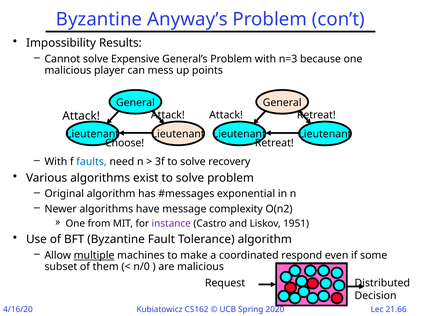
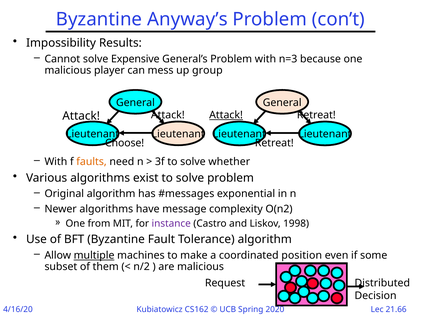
points: points -> group
Attack at (226, 115) underline: none -> present
faults colour: blue -> orange
recovery: recovery -> whether
1951: 1951 -> 1998
respond: respond -> position
n/0: n/0 -> n/2
